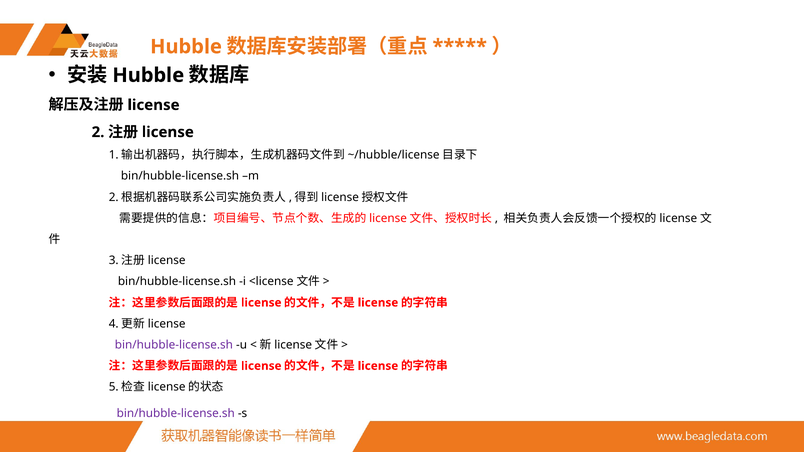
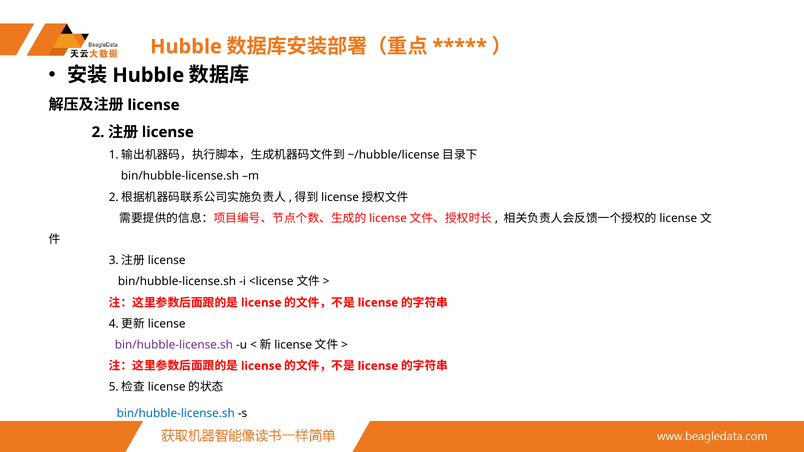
bin/hubble-license.sh at (176, 414) colour: purple -> blue
